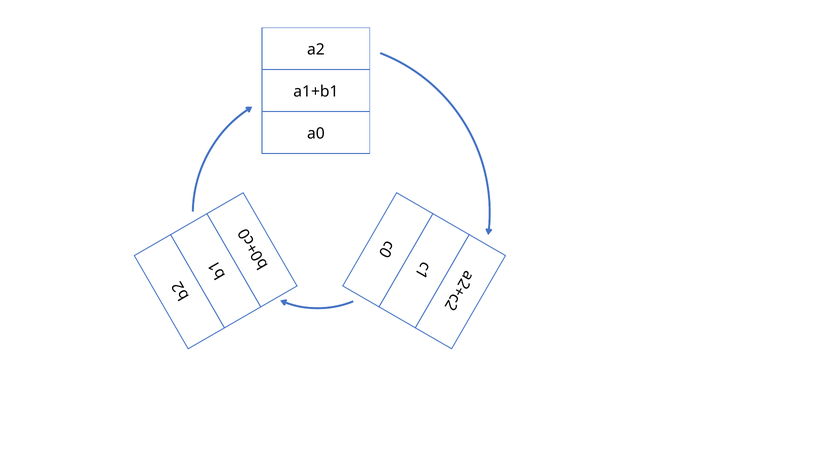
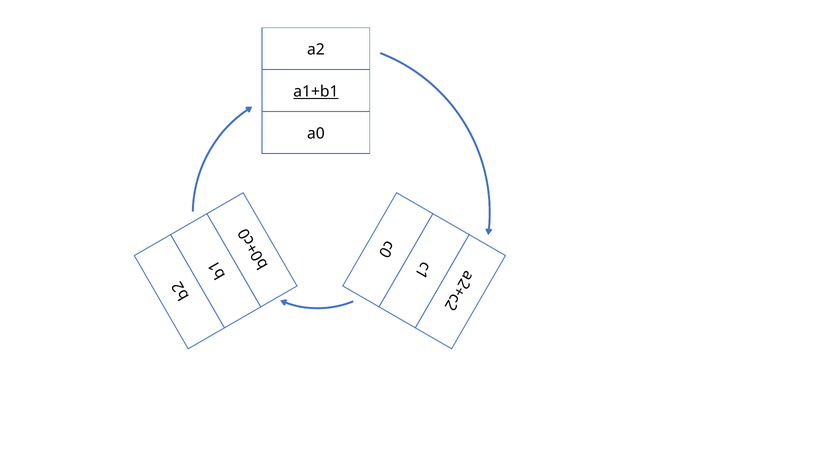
a1+b1 underline: none -> present
